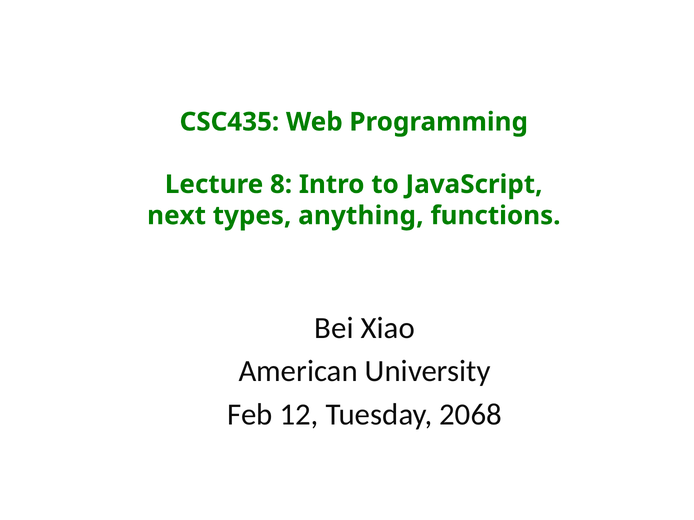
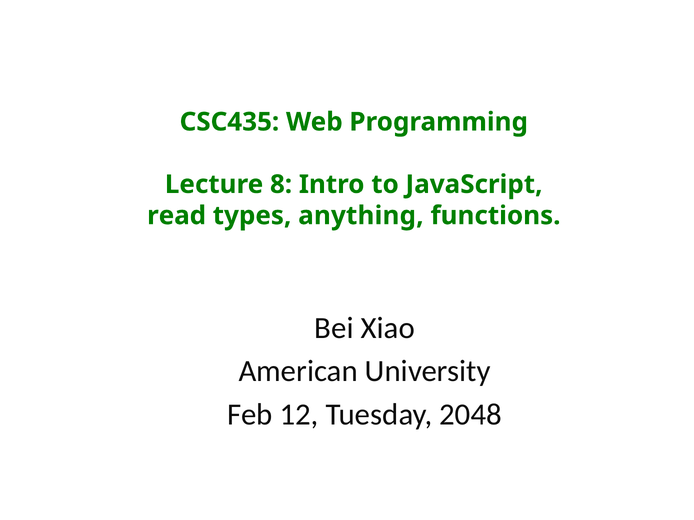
next: next -> read
2068: 2068 -> 2048
